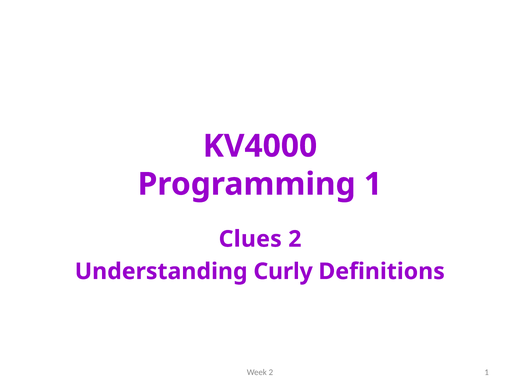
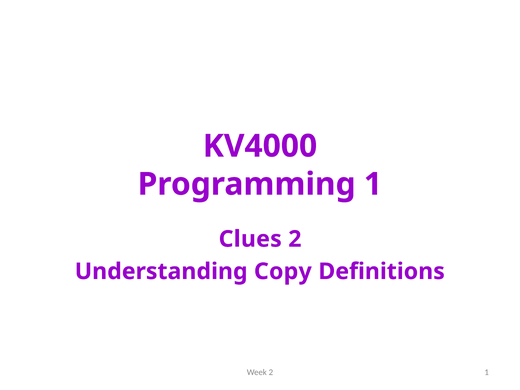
Curly: Curly -> Copy
